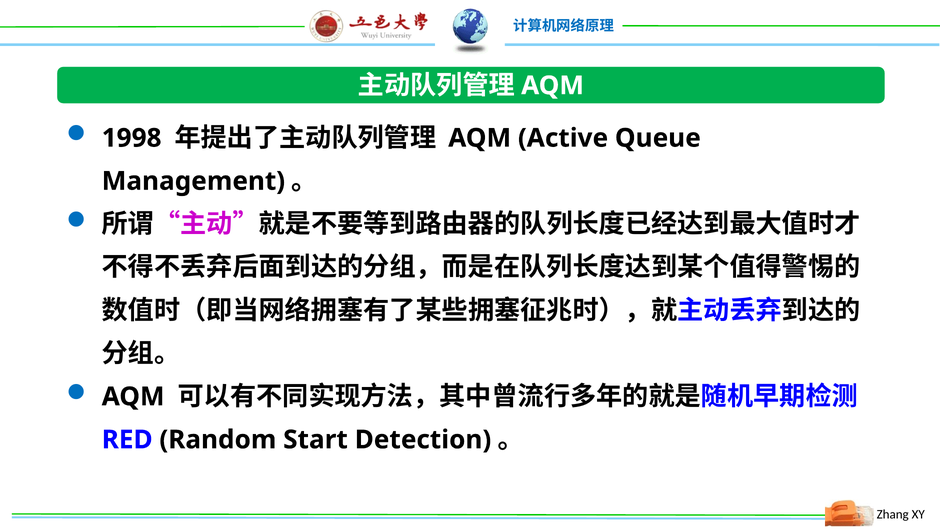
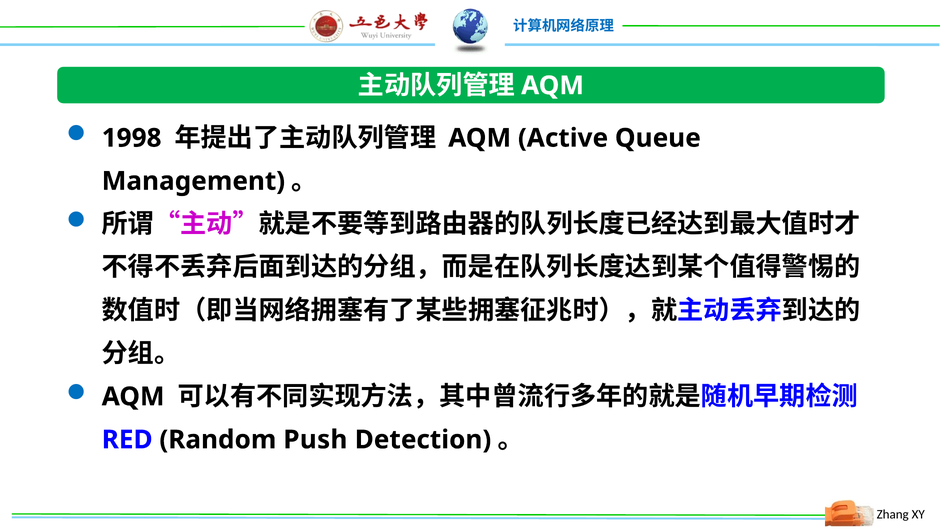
Start: Start -> Push
